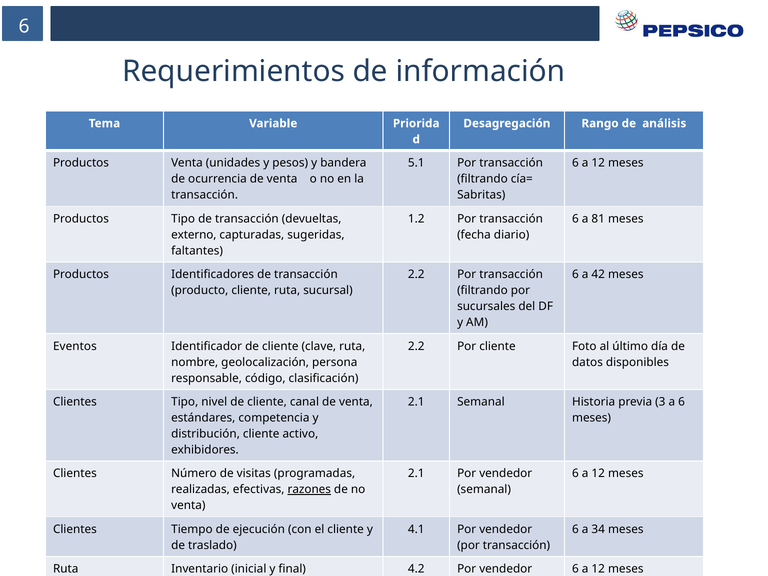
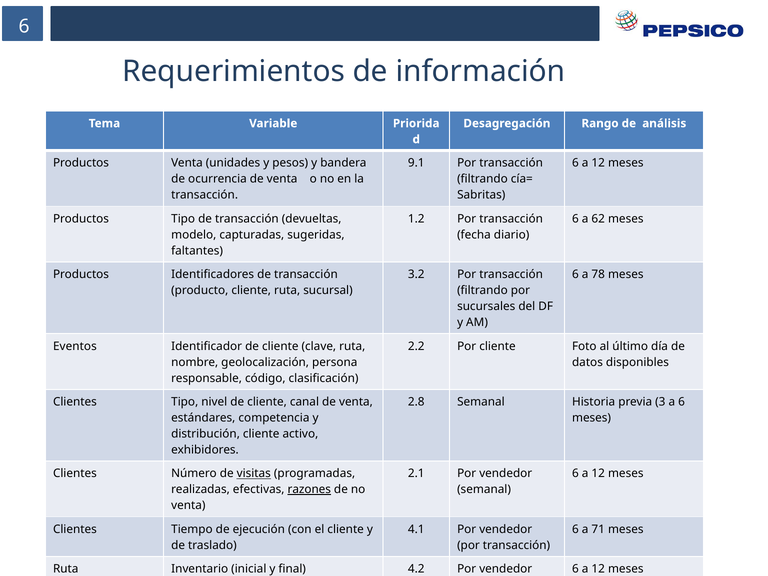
5.1: 5.1 -> 9.1
81: 81 -> 62
externo: externo -> modelo
2.2 at (416, 274): 2.2 -> 3.2
42: 42 -> 78
2.1 at (416, 402): 2.1 -> 2.8
visitas underline: none -> present
34: 34 -> 71
